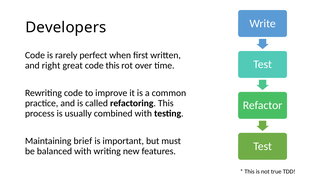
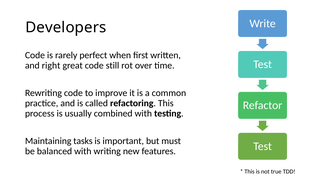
code this: this -> still
brief: brief -> tasks
